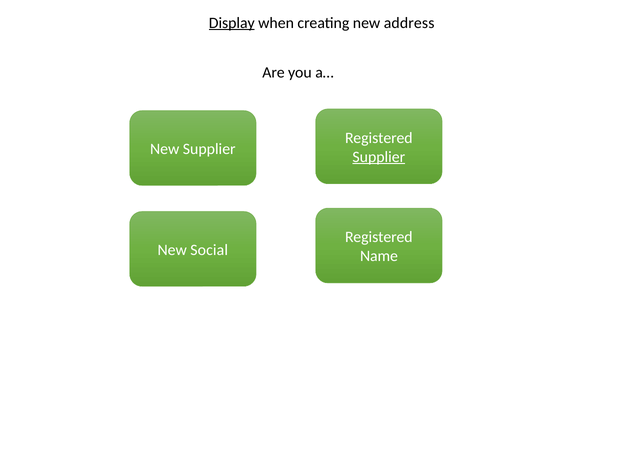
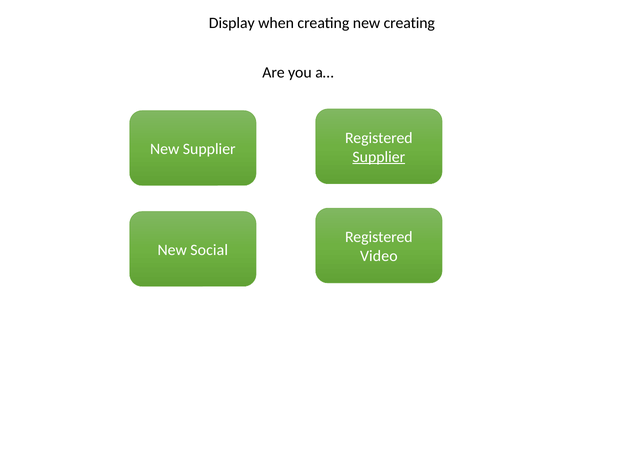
Display underline: present -> none
new address: address -> creating
Name: Name -> Video
